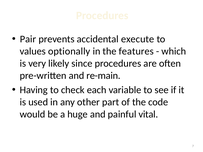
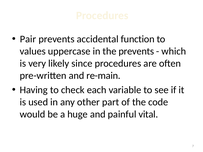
execute: execute -> function
optionally: optionally -> uppercase
the features: features -> prevents
